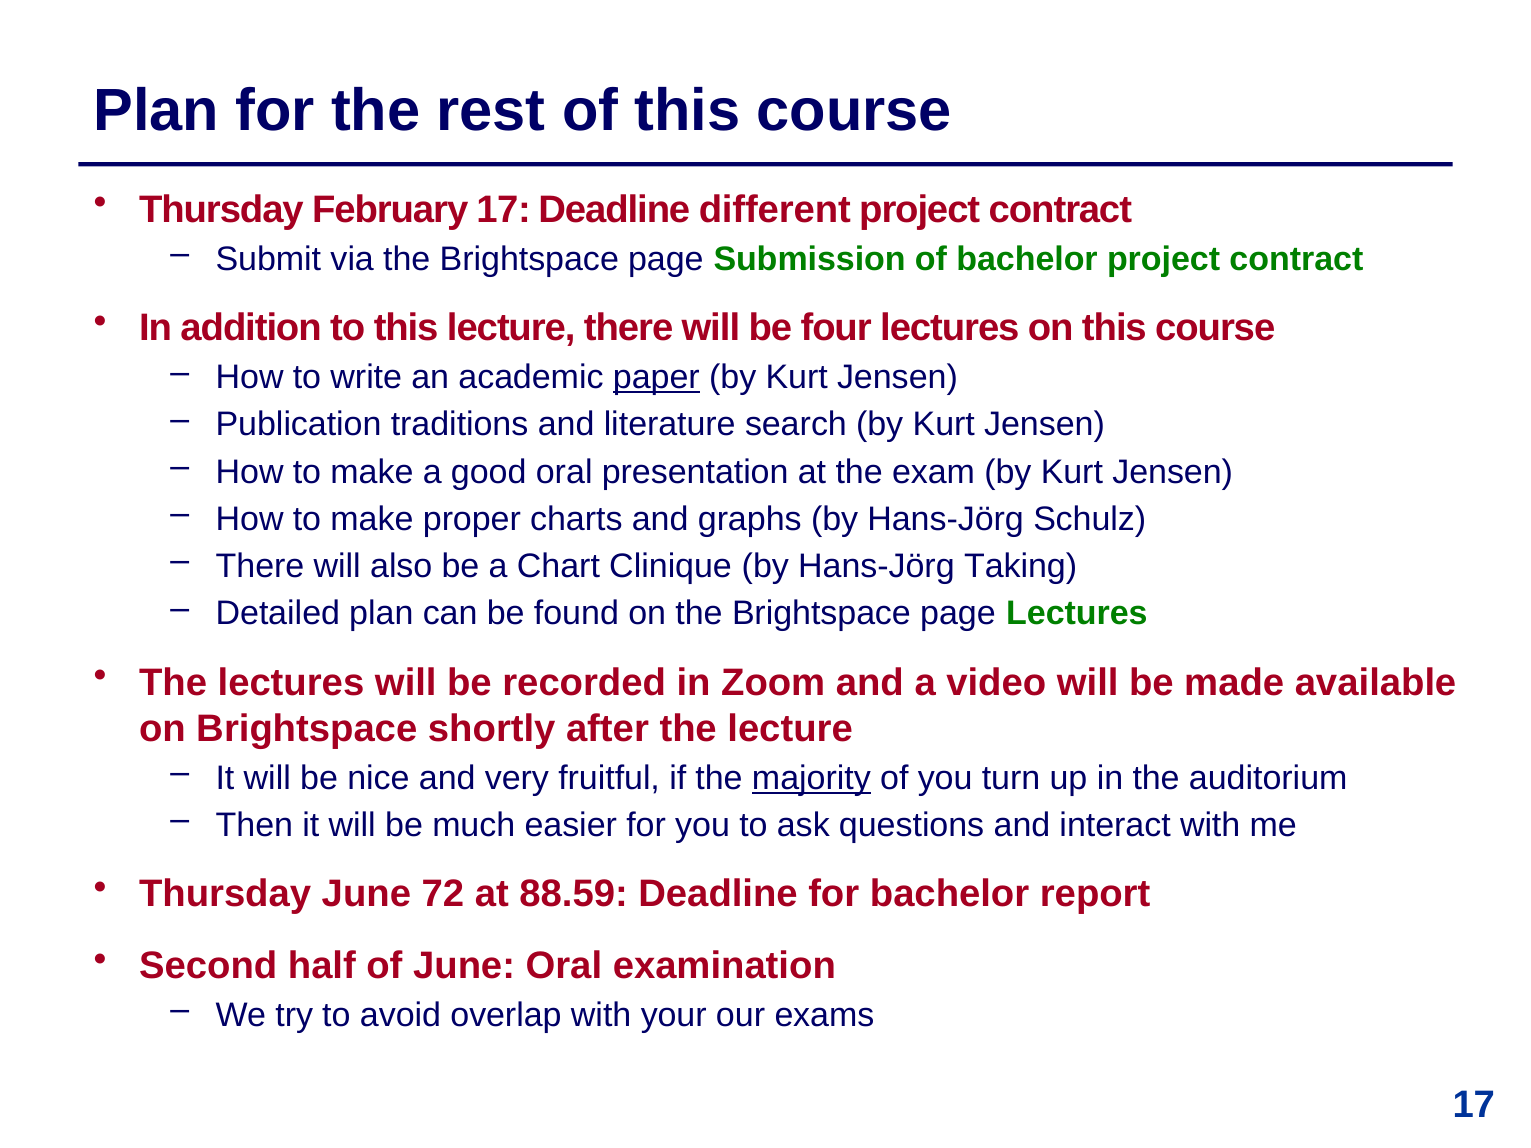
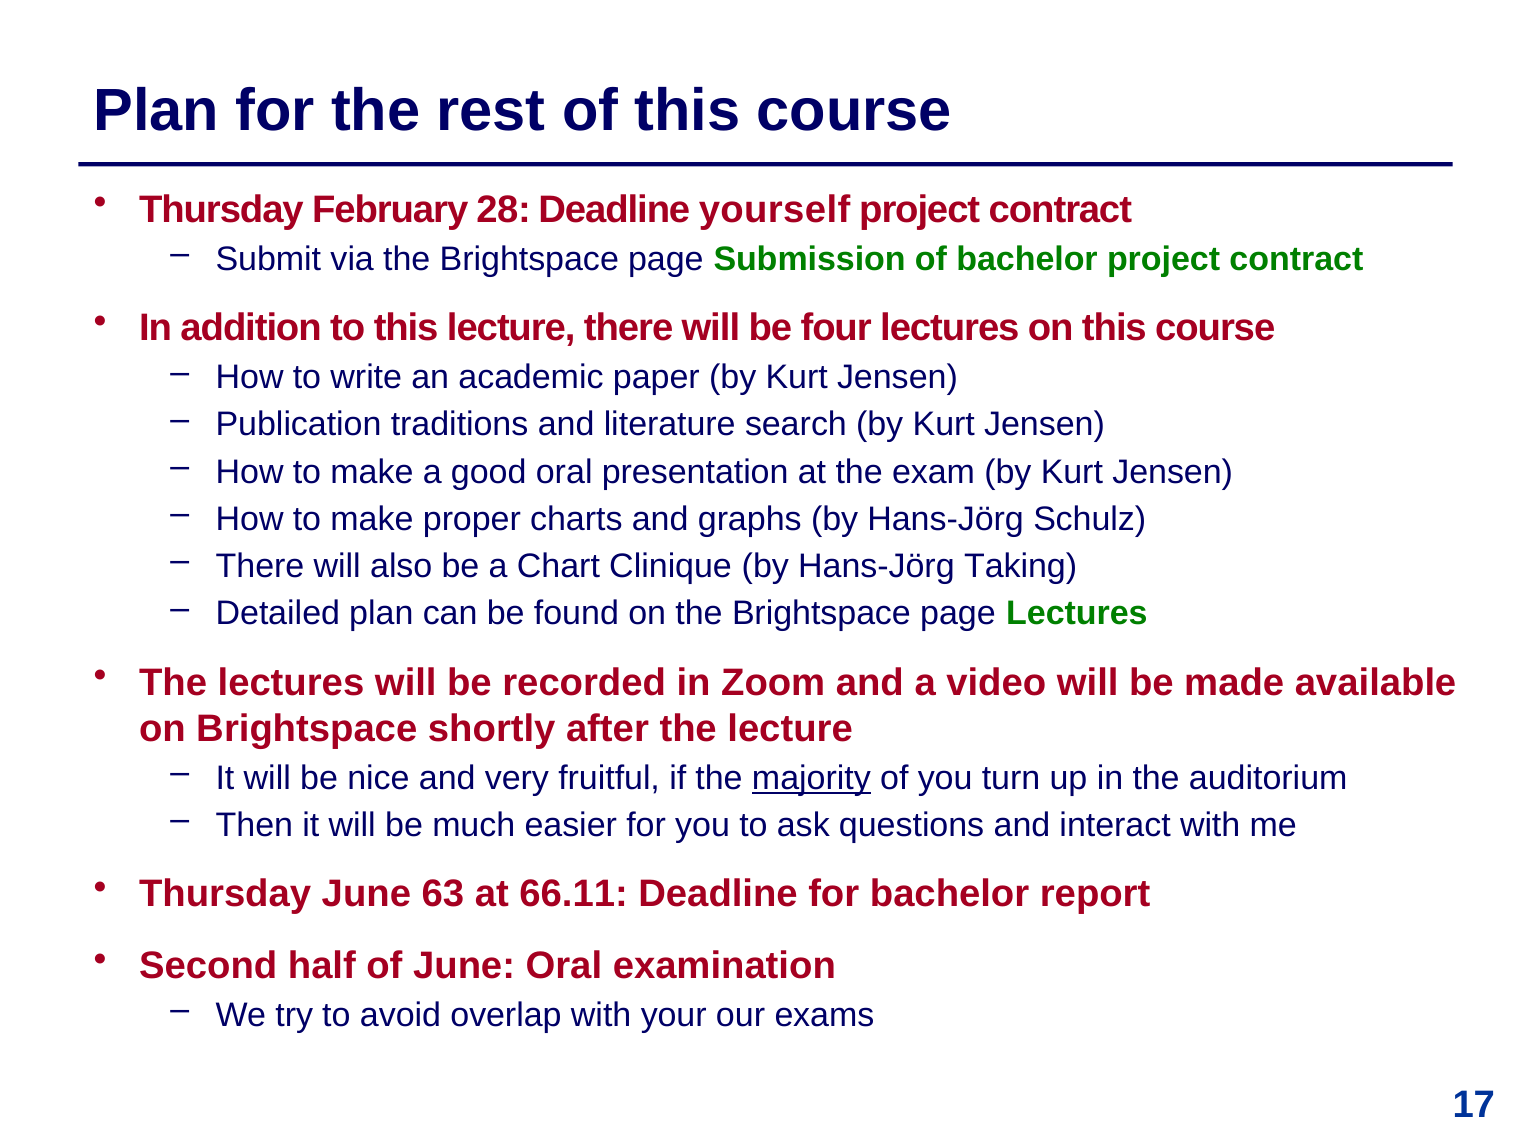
February 17: 17 -> 28
different: different -> yourself
paper underline: present -> none
72: 72 -> 63
88.59: 88.59 -> 66.11
